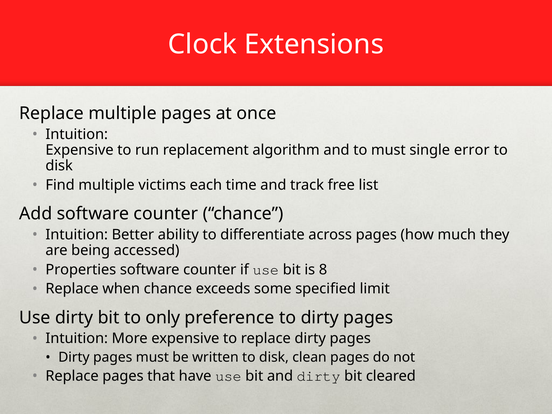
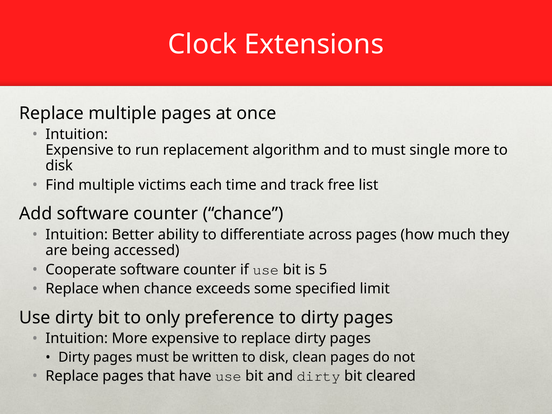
single error: error -> more
Properties: Properties -> Cooperate
8: 8 -> 5
